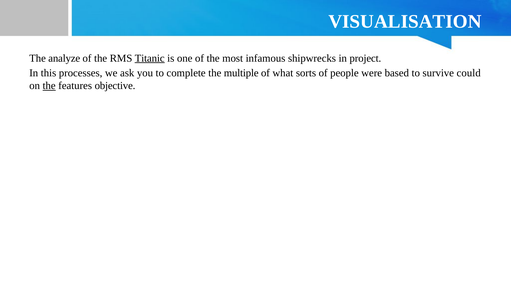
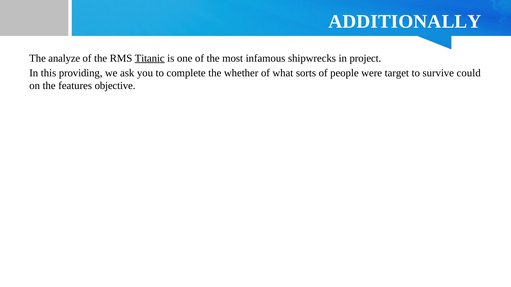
VISUALISATION: VISUALISATION -> ADDITIONALLY
processes: processes -> providing
multiple: multiple -> whether
based: based -> target
the at (49, 86) underline: present -> none
